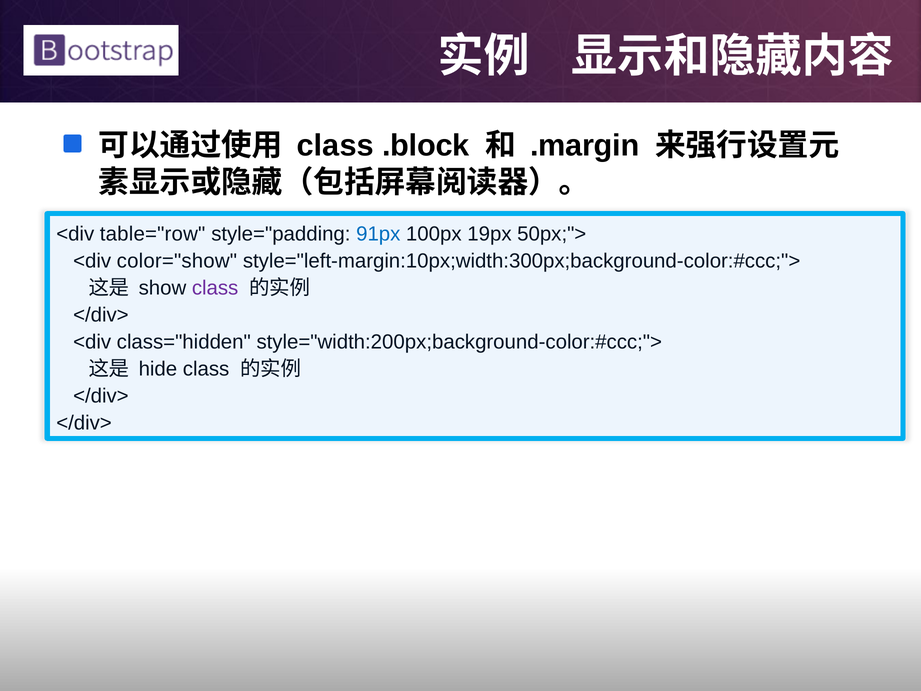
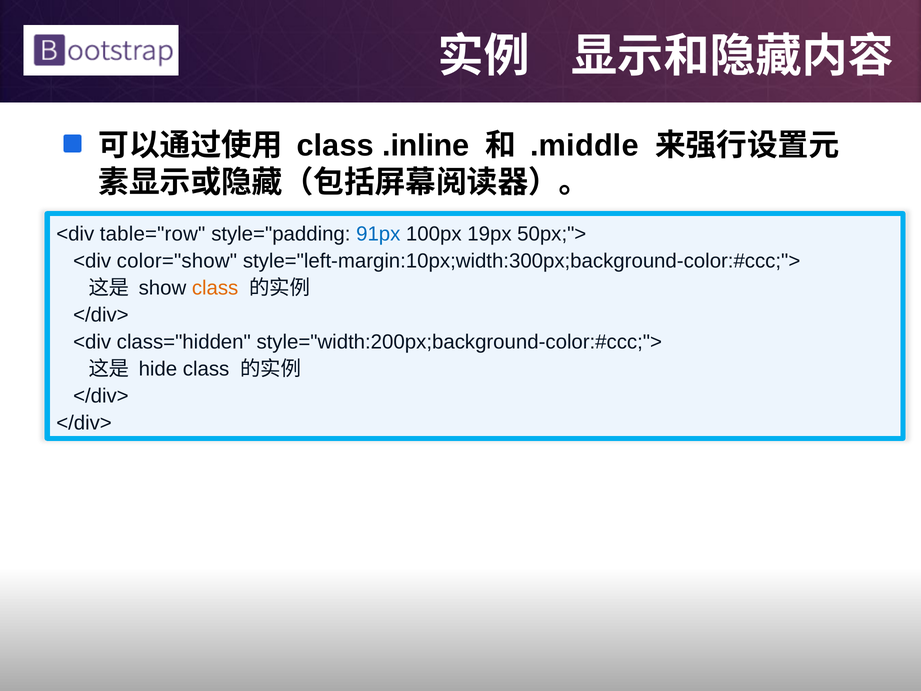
.block: .block -> .inline
.margin: .margin -> .middle
class at (215, 288) colour: purple -> orange
